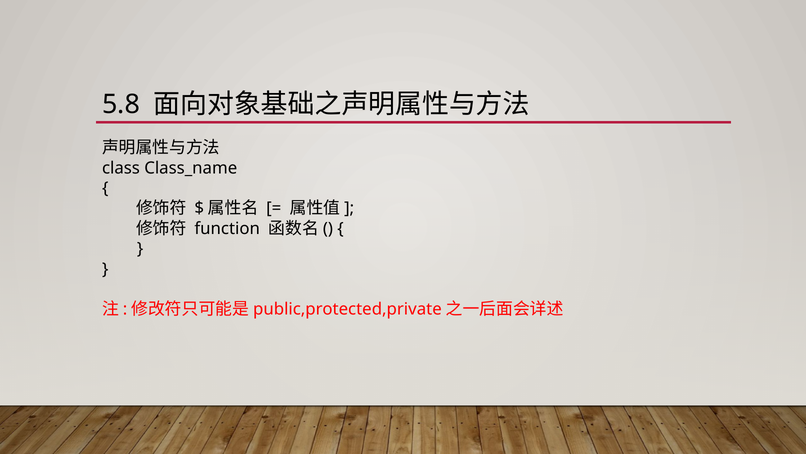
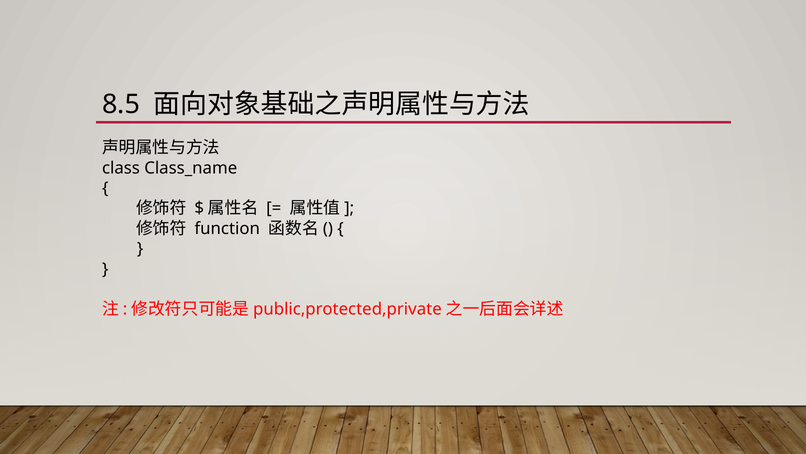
5.8: 5.8 -> 8.5
